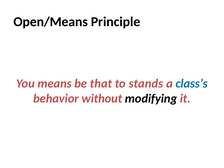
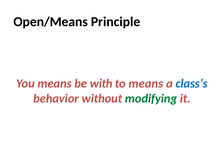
that: that -> with
to stands: stands -> means
modifying colour: black -> green
